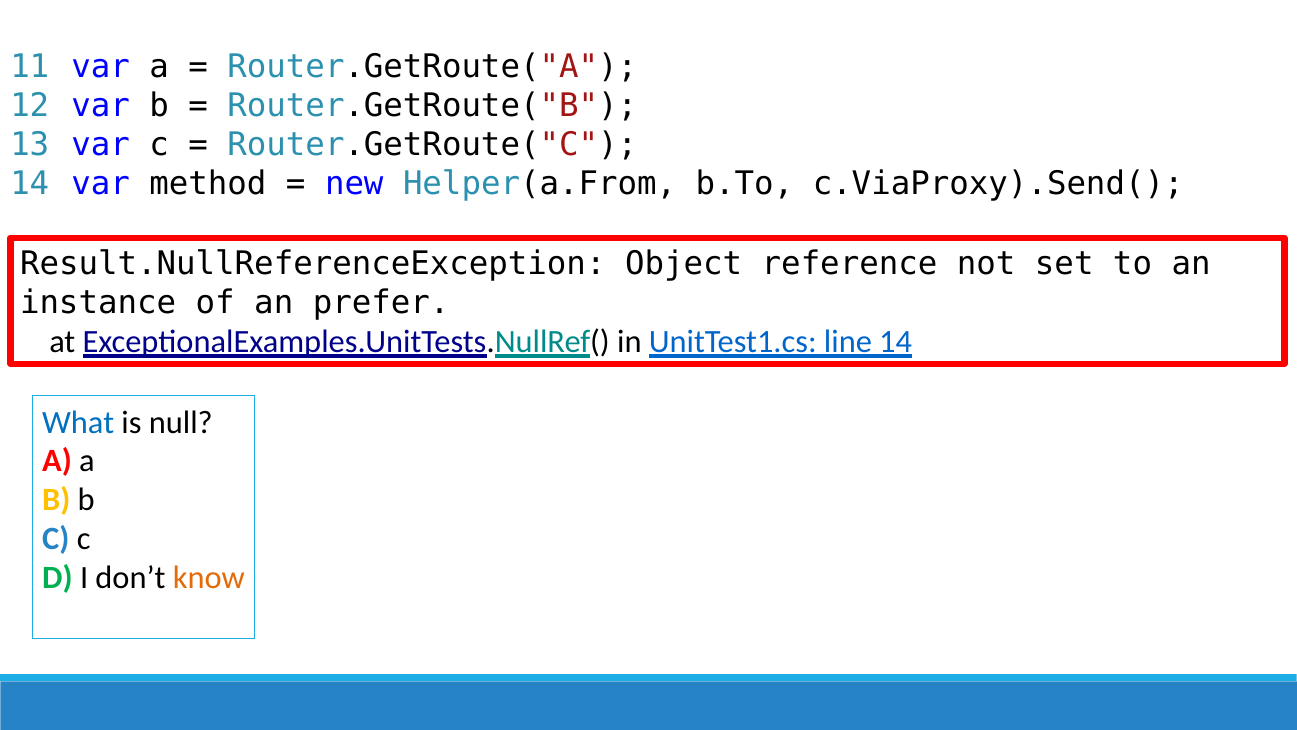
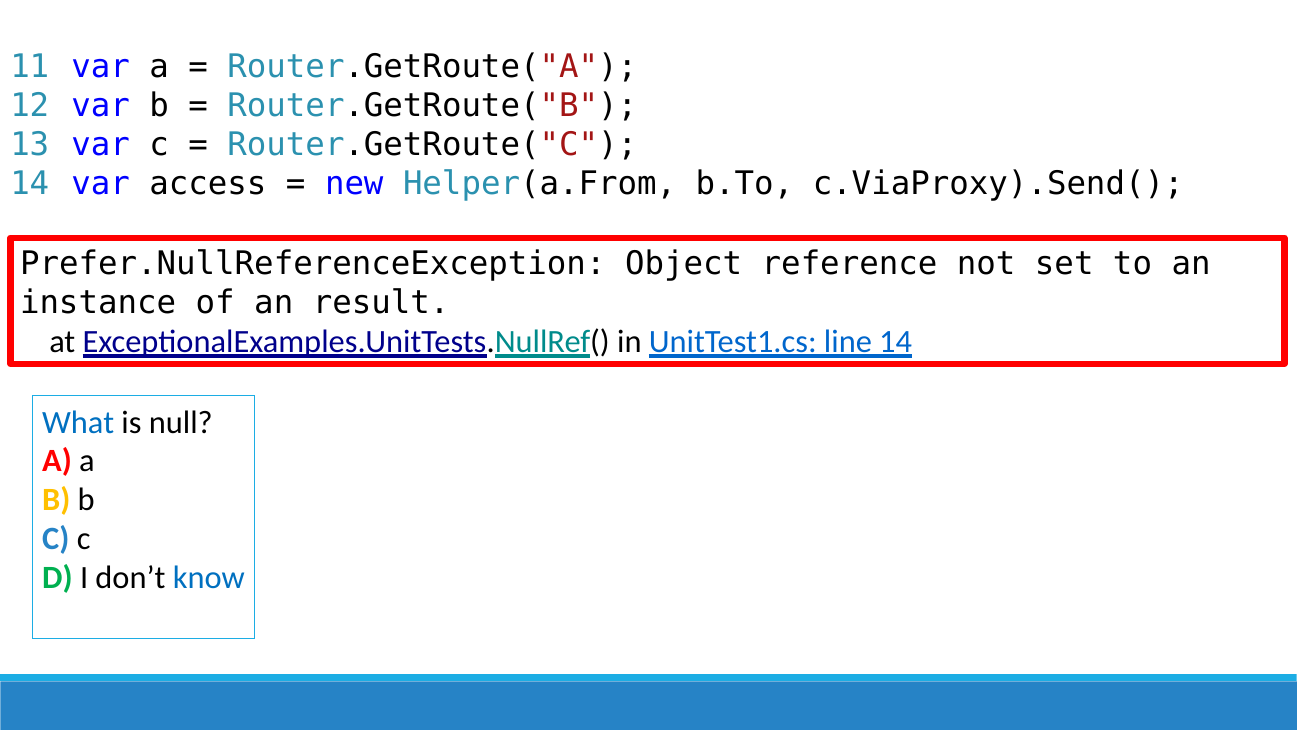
method: method -> access
Result.NullReferenceException: Result.NullReferenceException -> Prefer.NullReferenceException
prefer: prefer -> result
know colour: orange -> blue
